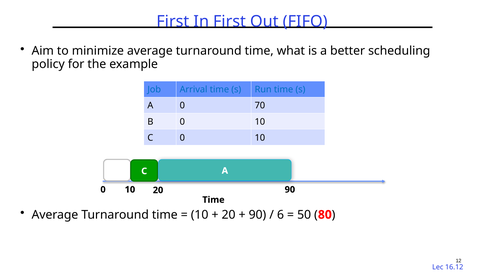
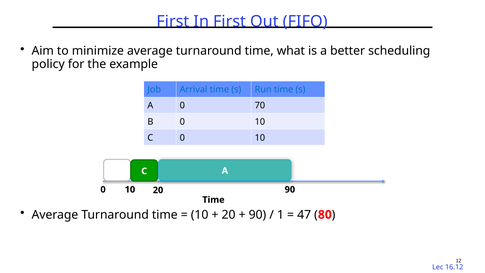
6: 6 -> 1
50: 50 -> 47
